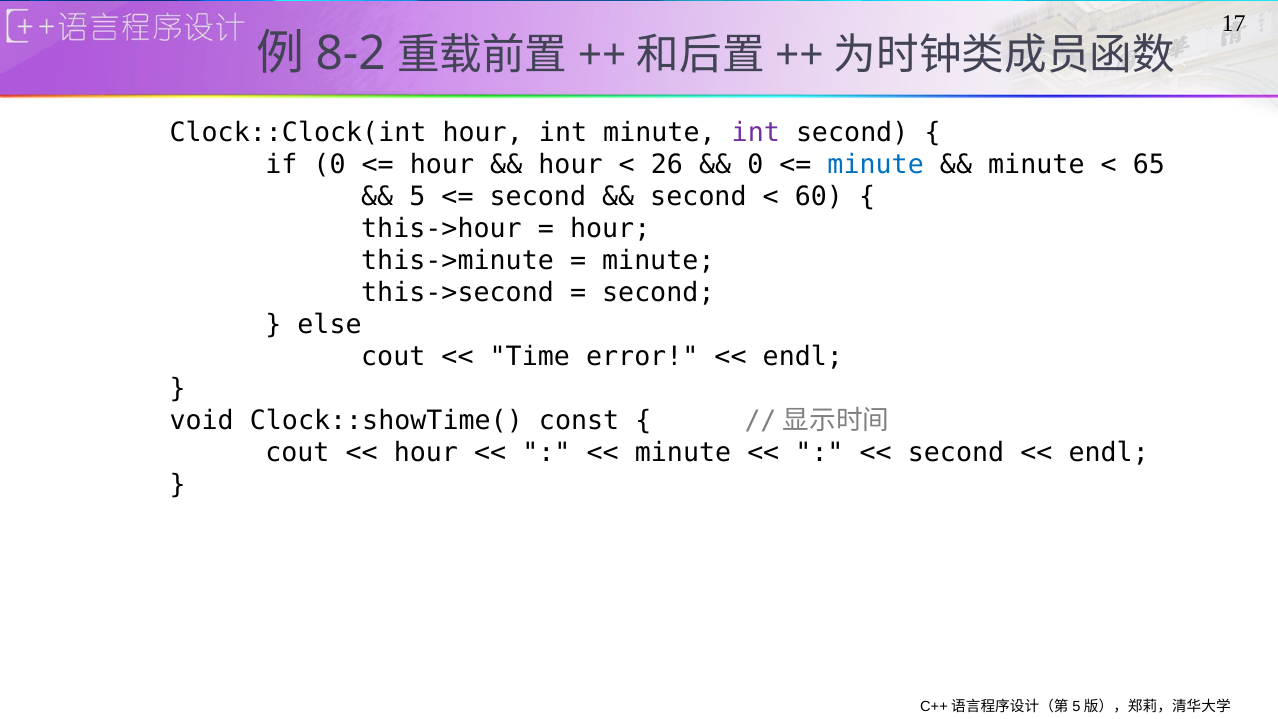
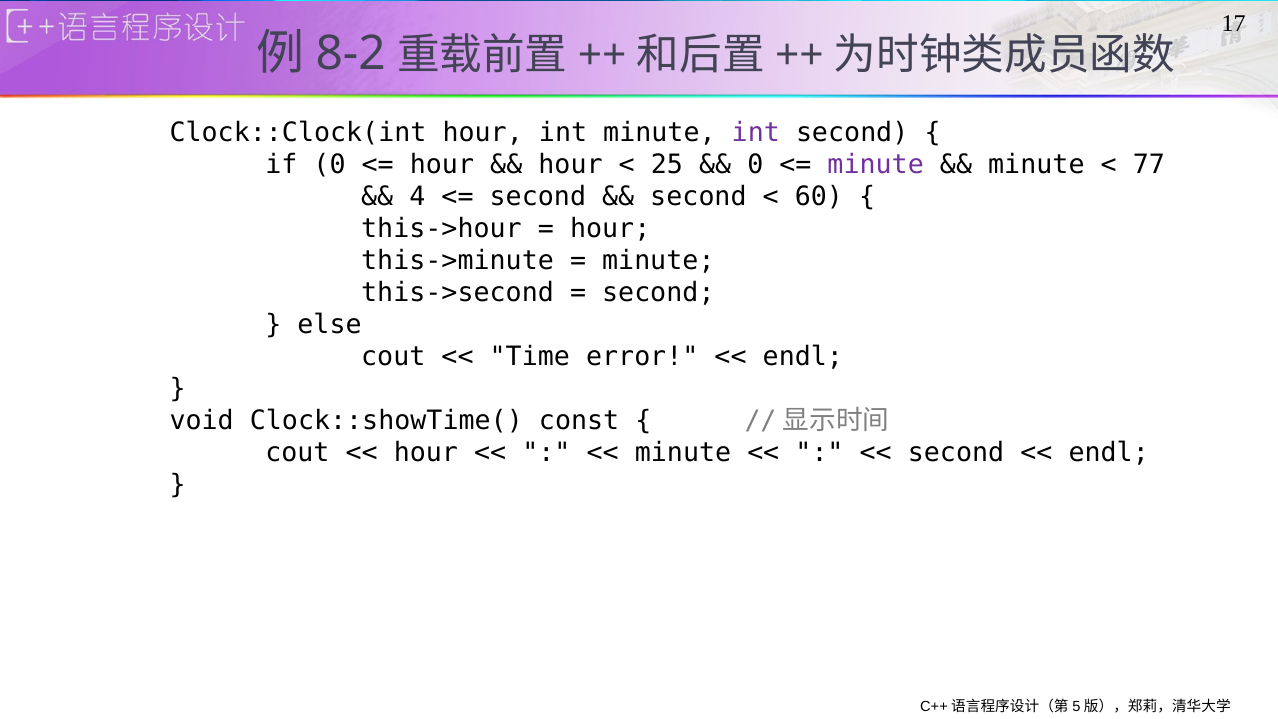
26: 26 -> 25
minute at (876, 165) colour: blue -> purple
65: 65 -> 77
5: 5 -> 4
